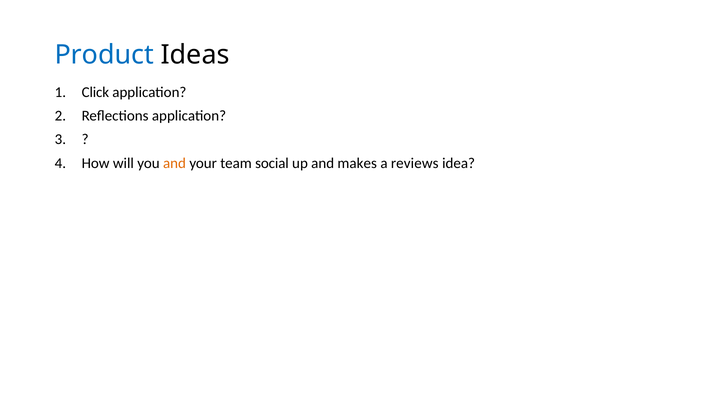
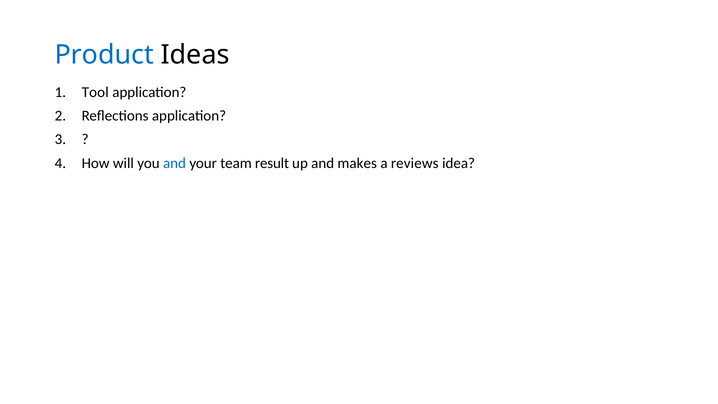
Click: Click -> Tool
and at (175, 163) colour: orange -> blue
social: social -> result
